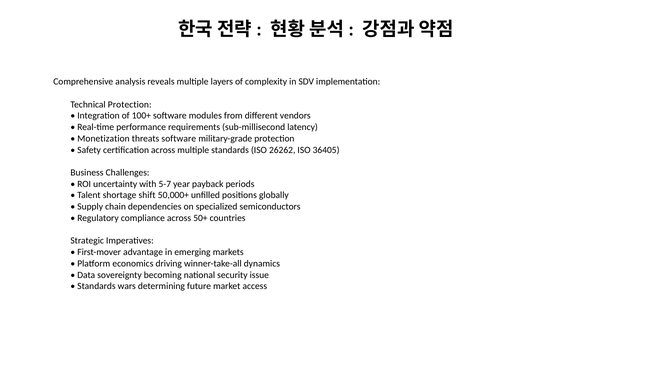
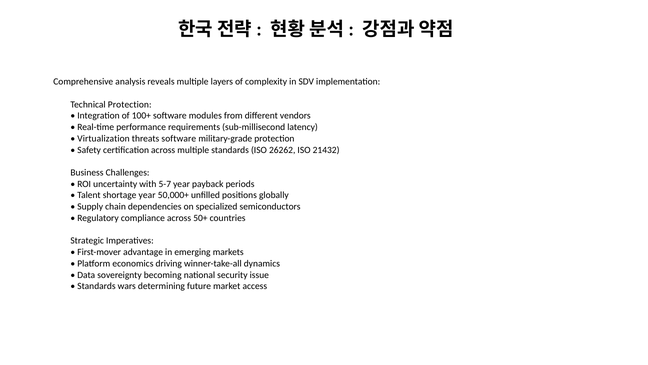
Monetization: Monetization -> Virtualization
36405: 36405 -> 21432
shortage shift: shift -> year
